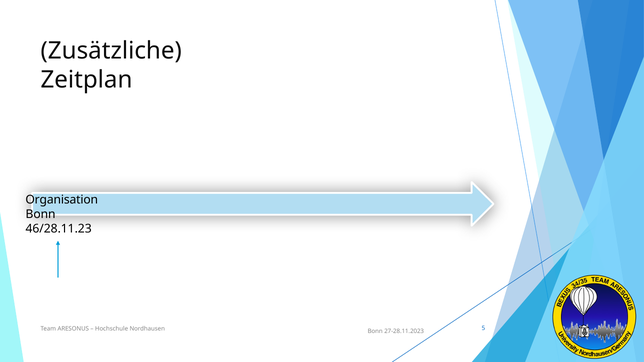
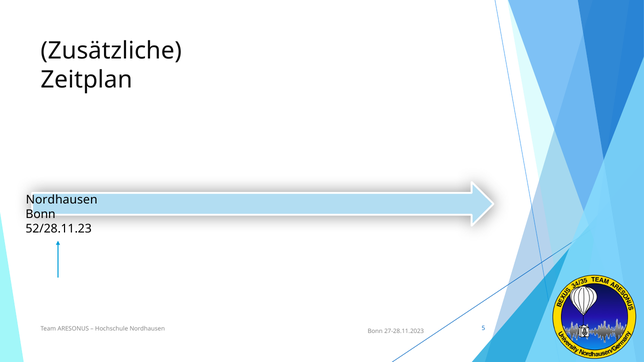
Organisation at (62, 200): Organisation -> Nordhausen
46/28.11.23: 46/28.11.23 -> 52/28.11.23
